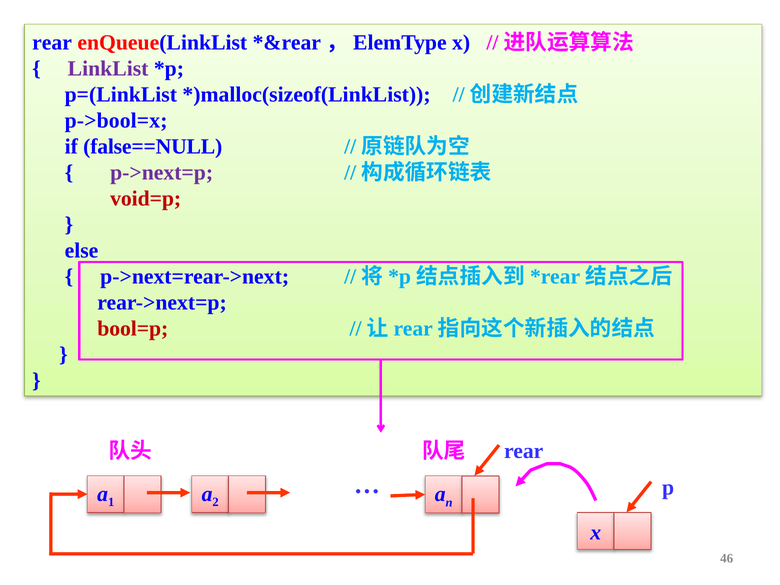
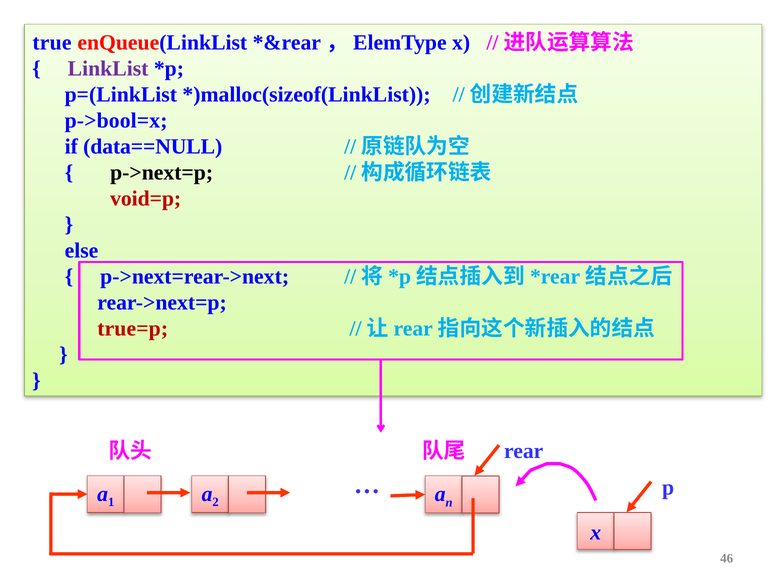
rear at (52, 43): rear -> true
false==NULL: false==NULL -> data==NULL
p->next=p colour: purple -> black
bool=p: bool=p -> true=p
